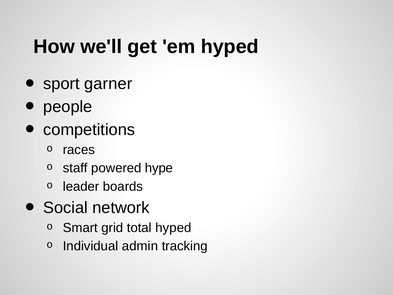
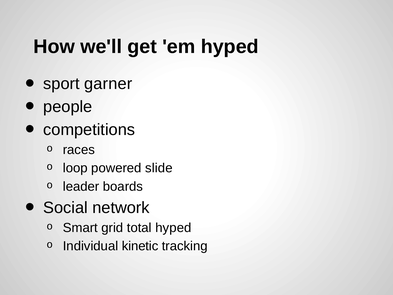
staff: staff -> loop
hype: hype -> slide
admin: admin -> kinetic
